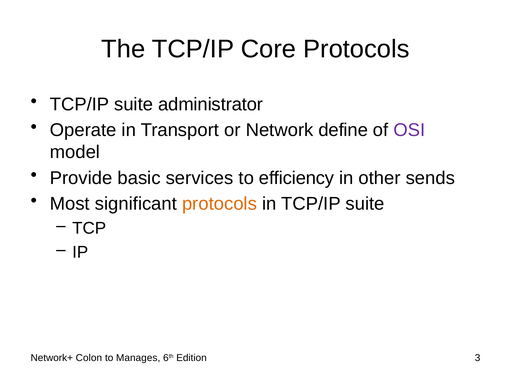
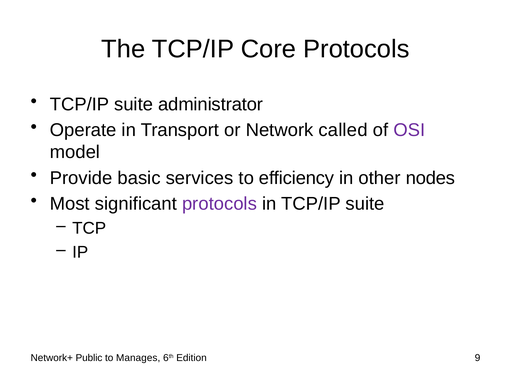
define: define -> called
sends: sends -> nodes
protocols at (220, 204) colour: orange -> purple
Colon: Colon -> Public
3: 3 -> 9
